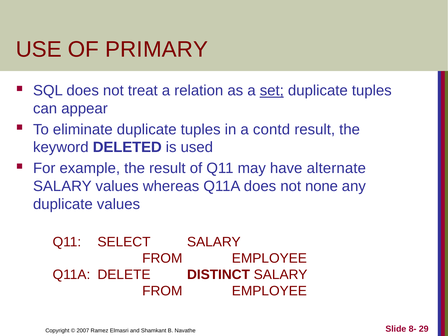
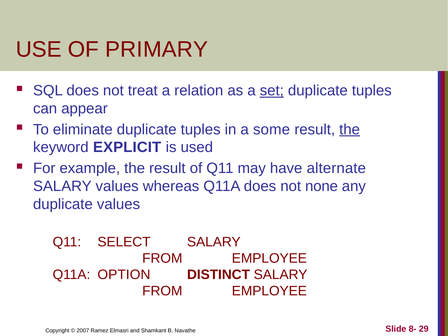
contd: contd -> some
the at (350, 129) underline: none -> present
DELETED: DELETED -> EXPLICIT
DELETE: DELETE -> OPTION
